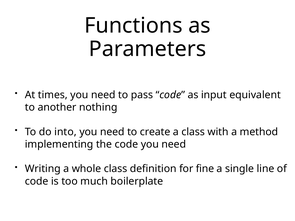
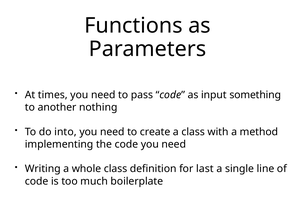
equivalent: equivalent -> something
fine: fine -> last
